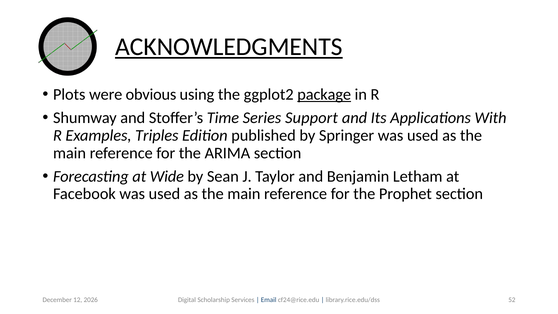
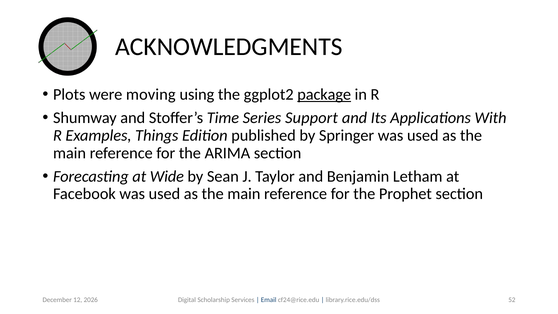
ACKNOWLEDGMENTS underline: present -> none
obvious: obvious -> moving
Triples: Triples -> Things
